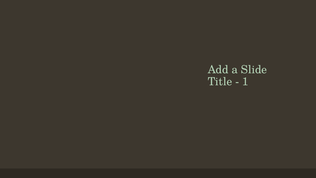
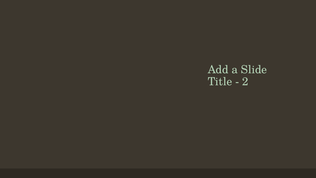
1: 1 -> 2
